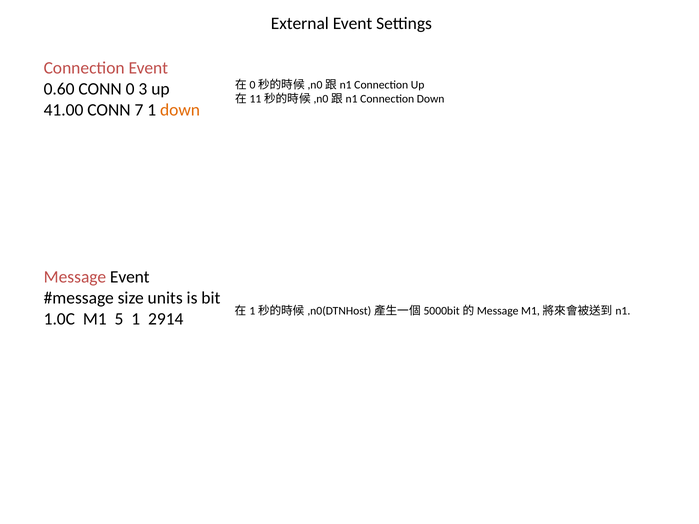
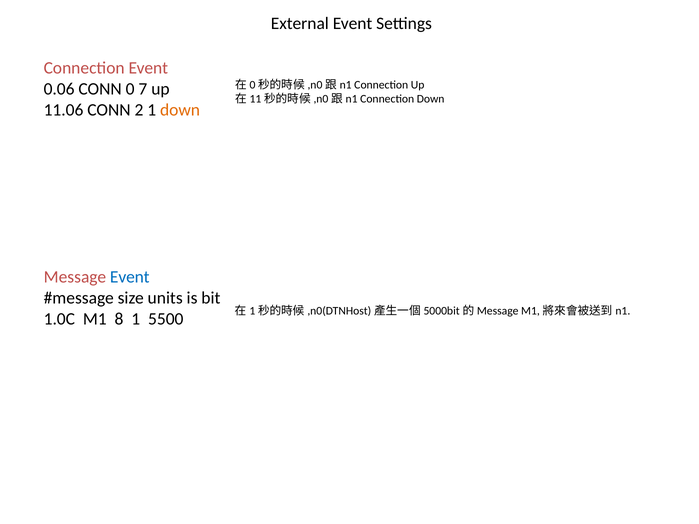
0.60: 0.60 -> 0.06
3: 3 -> 7
41.00: 41.00 -> 11.06
7: 7 -> 2
Event at (130, 277) colour: black -> blue
5: 5 -> 8
2914: 2914 -> 5500
